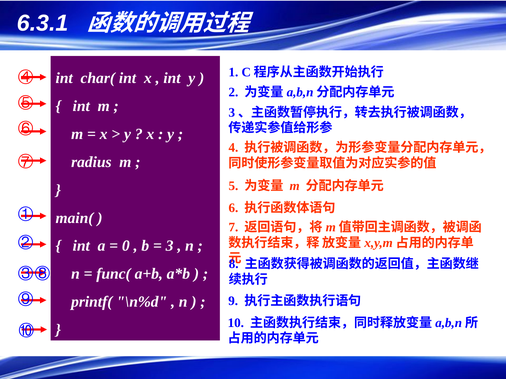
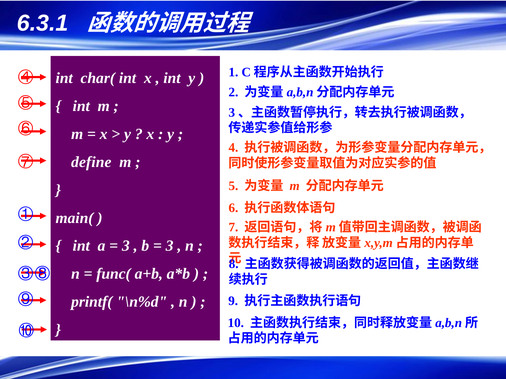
radius: radius -> define
0 at (126, 246): 0 -> 3
